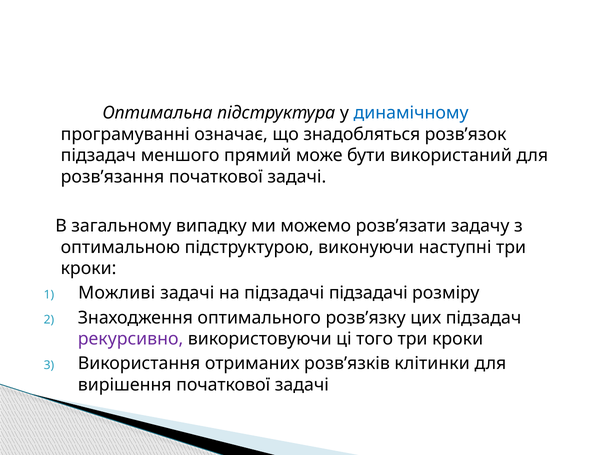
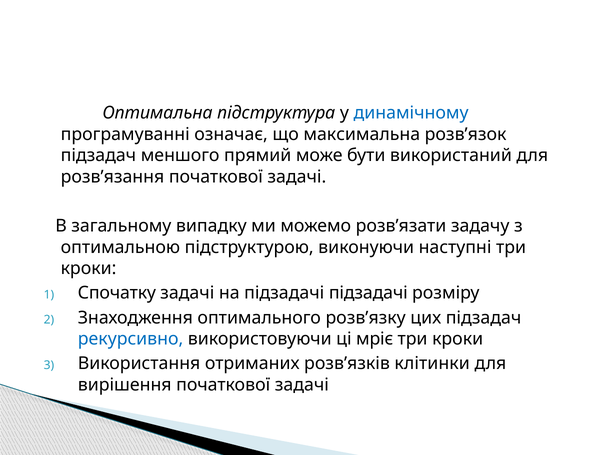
знадобляться: знадобляться -> максимальна
Можливі: Можливі -> Спочатку
рекурсивно colour: purple -> blue
того: того -> мріє
